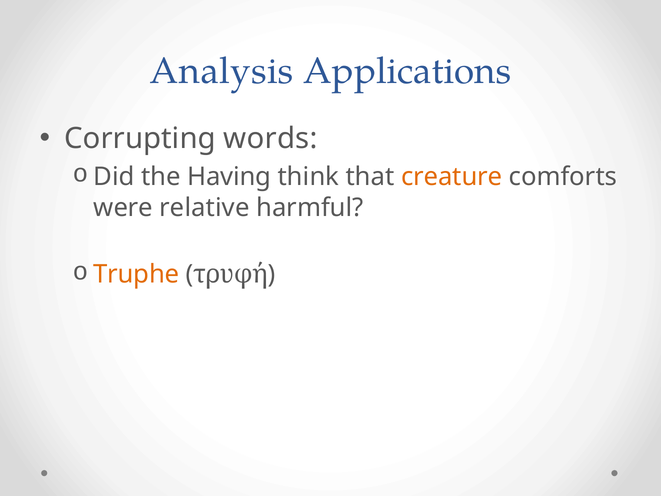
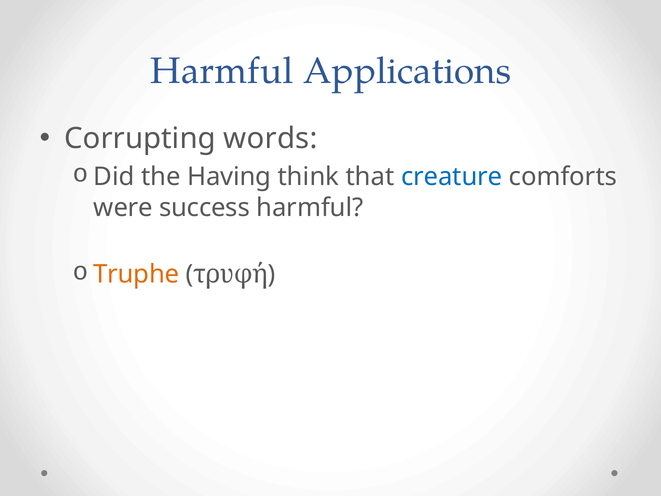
Analysis at (222, 71): Analysis -> Harmful
creature colour: orange -> blue
relative: relative -> success
